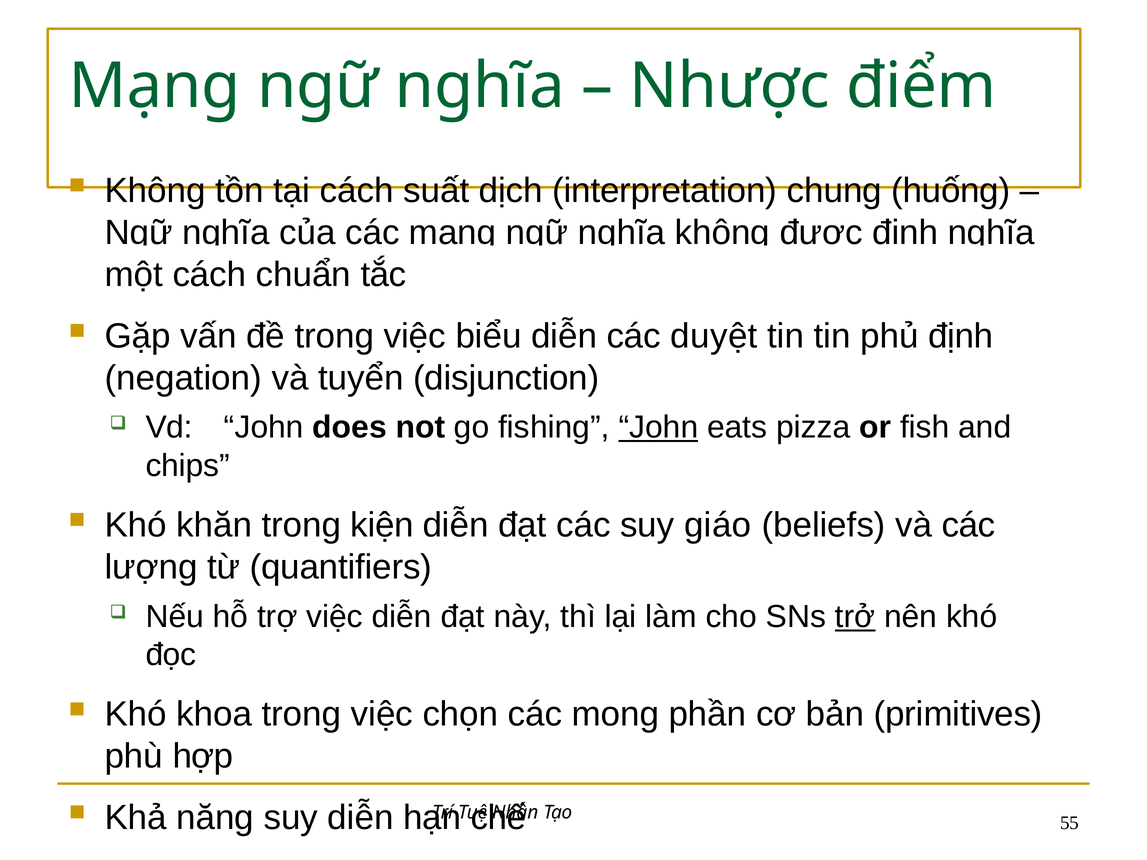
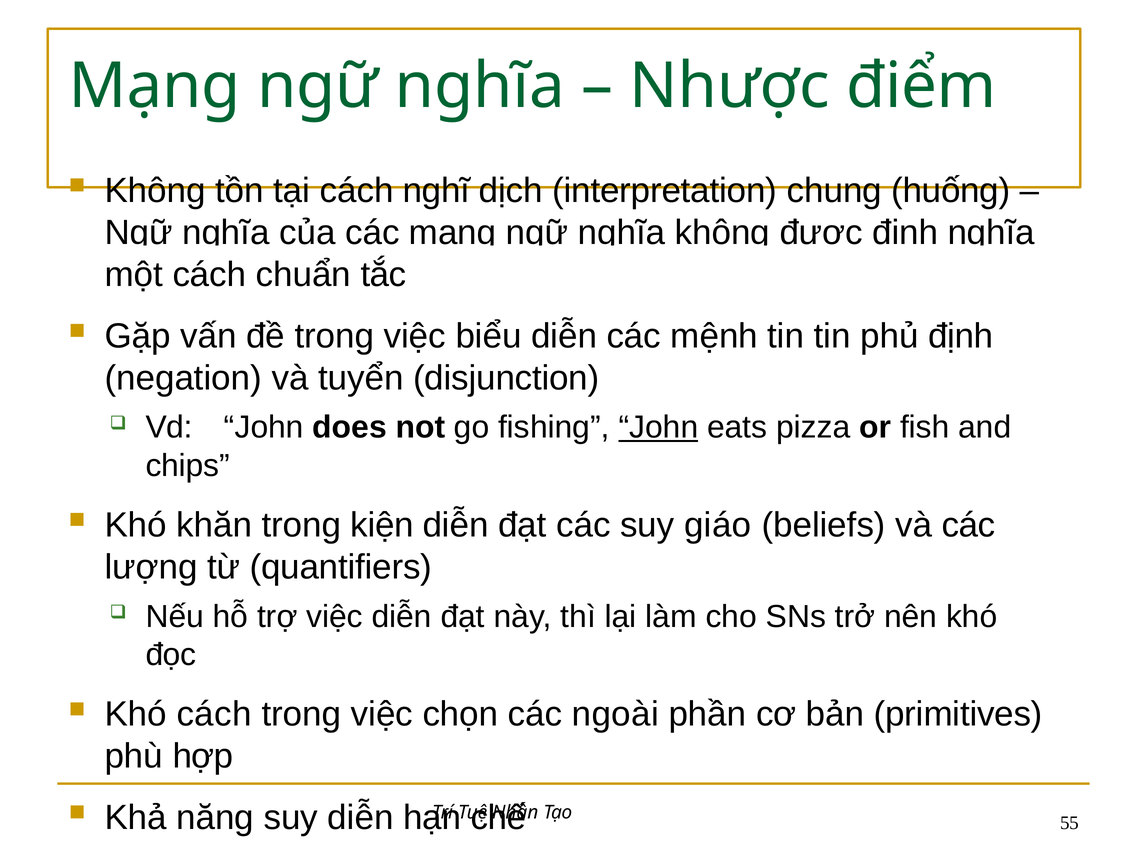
suất: suất -> nghĩ
duyệt: duyệt -> mệnh
trở underline: present -> none
Khó khoa: khoa -> cách
mong: mong -> ngoài
